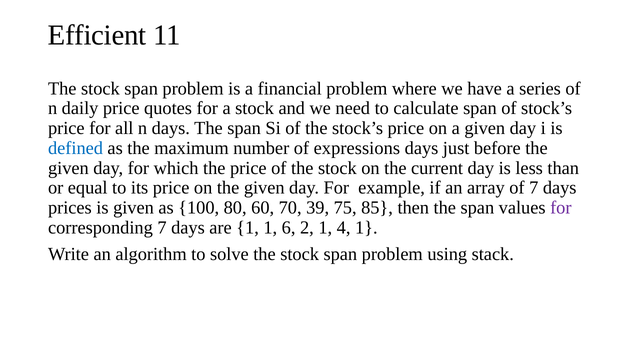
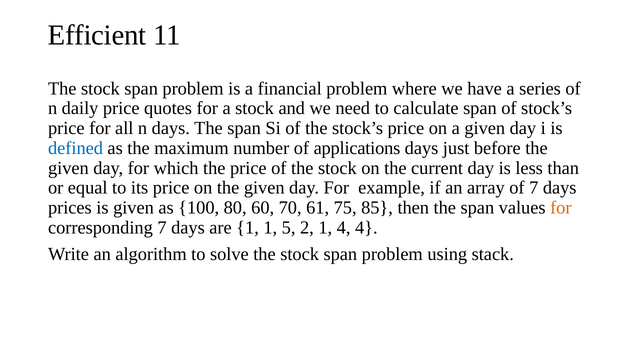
expressions: expressions -> applications
39: 39 -> 61
for at (561, 207) colour: purple -> orange
6: 6 -> 5
4 1: 1 -> 4
